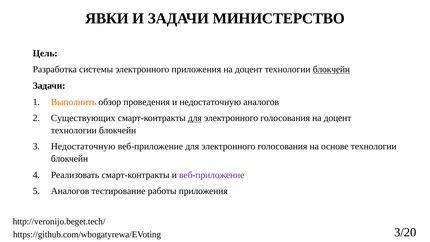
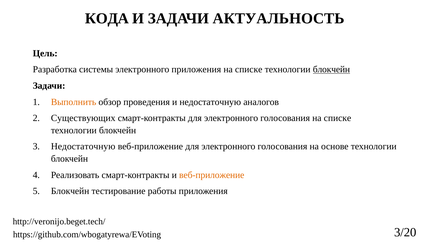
ЯВКИ: ЯВКИ -> КОДА
МИНИСТЕРСТВО: МИНИСТЕРСТВО -> АКТУАЛЬНОСТЬ
доцент at (249, 69): доцент -> списке
для at (195, 118) underline: present -> none
голосования на доцент: доцент -> списке
веб-приложение at (212, 175) colour: purple -> orange
Аналогов at (70, 191): Аналогов -> Блокчейн
